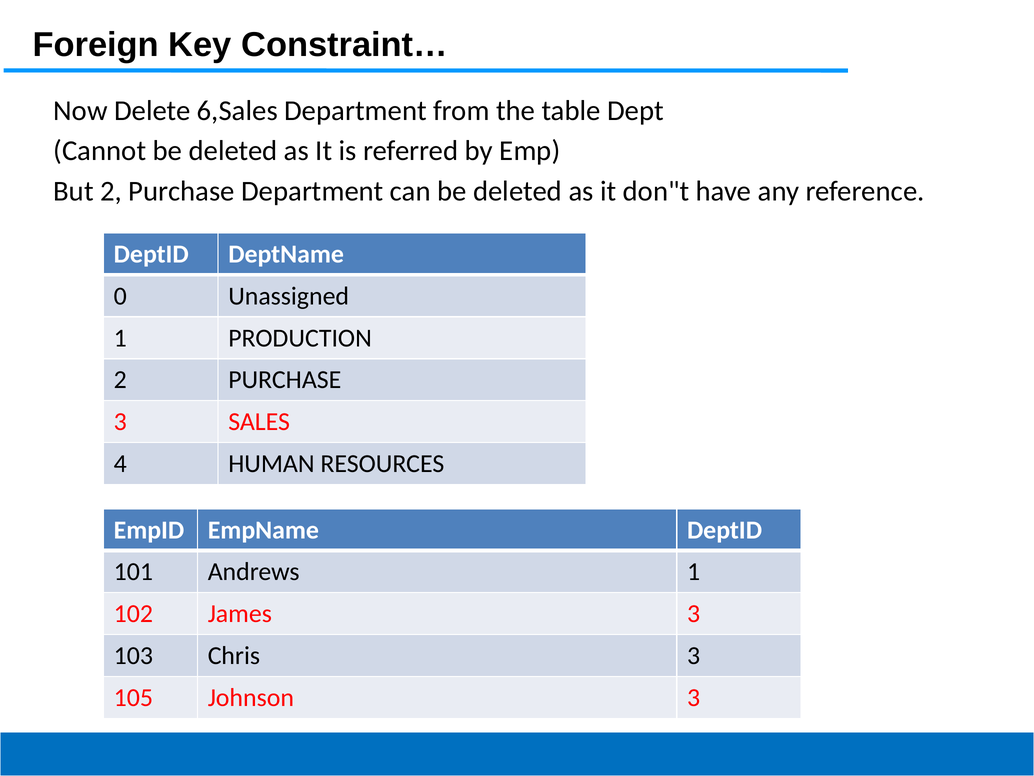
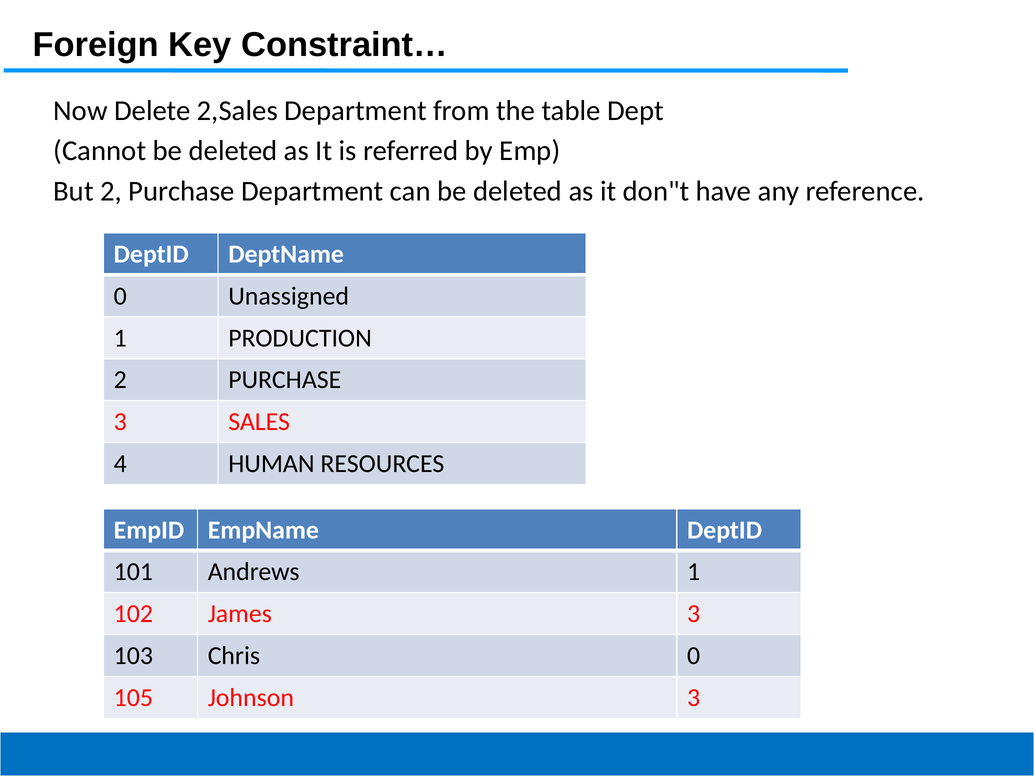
6,Sales: 6,Sales -> 2,Sales
Chris 3: 3 -> 0
